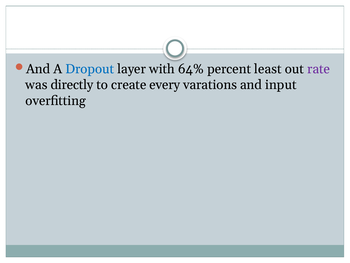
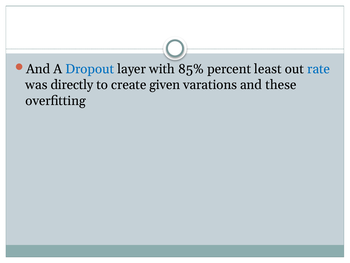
64%: 64% -> 85%
rate colour: purple -> blue
every: every -> given
input: input -> these
